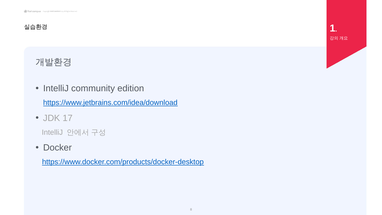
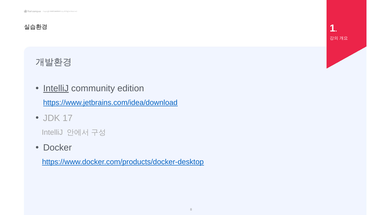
IntelliJ at (56, 88) underline: none -> present
